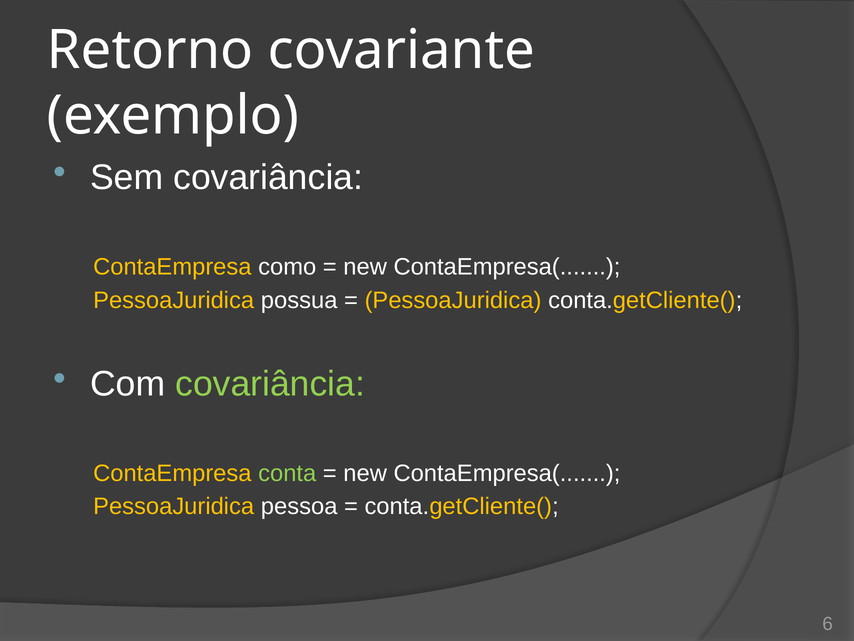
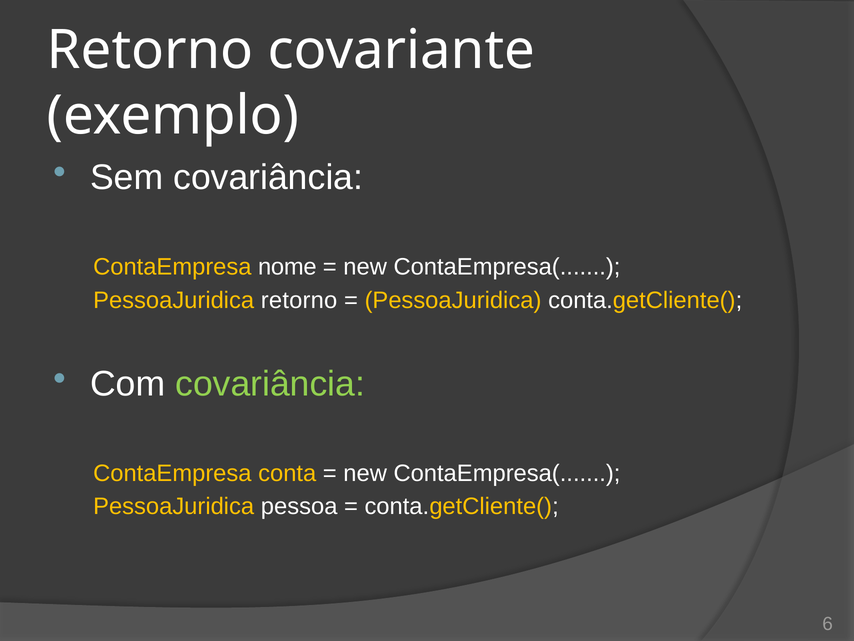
como: como -> nome
PessoaJuridica possua: possua -> retorno
conta colour: light green -> yellow
